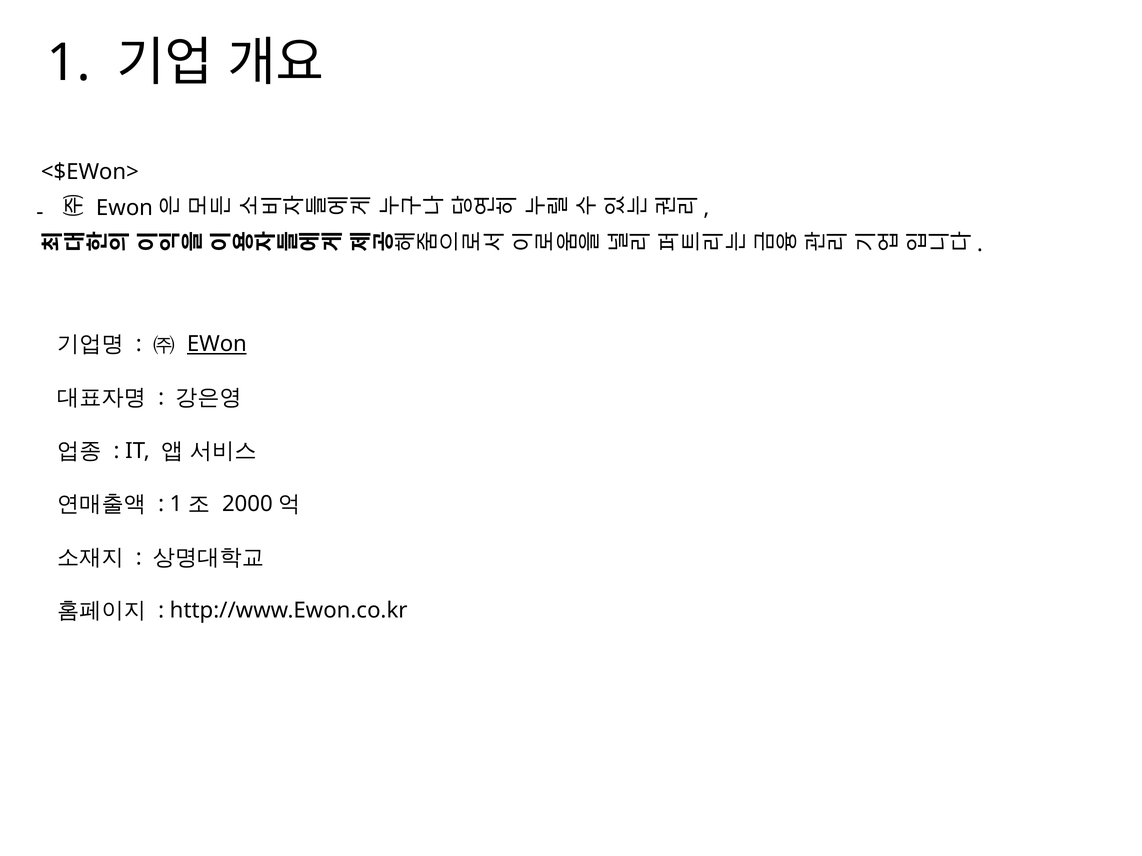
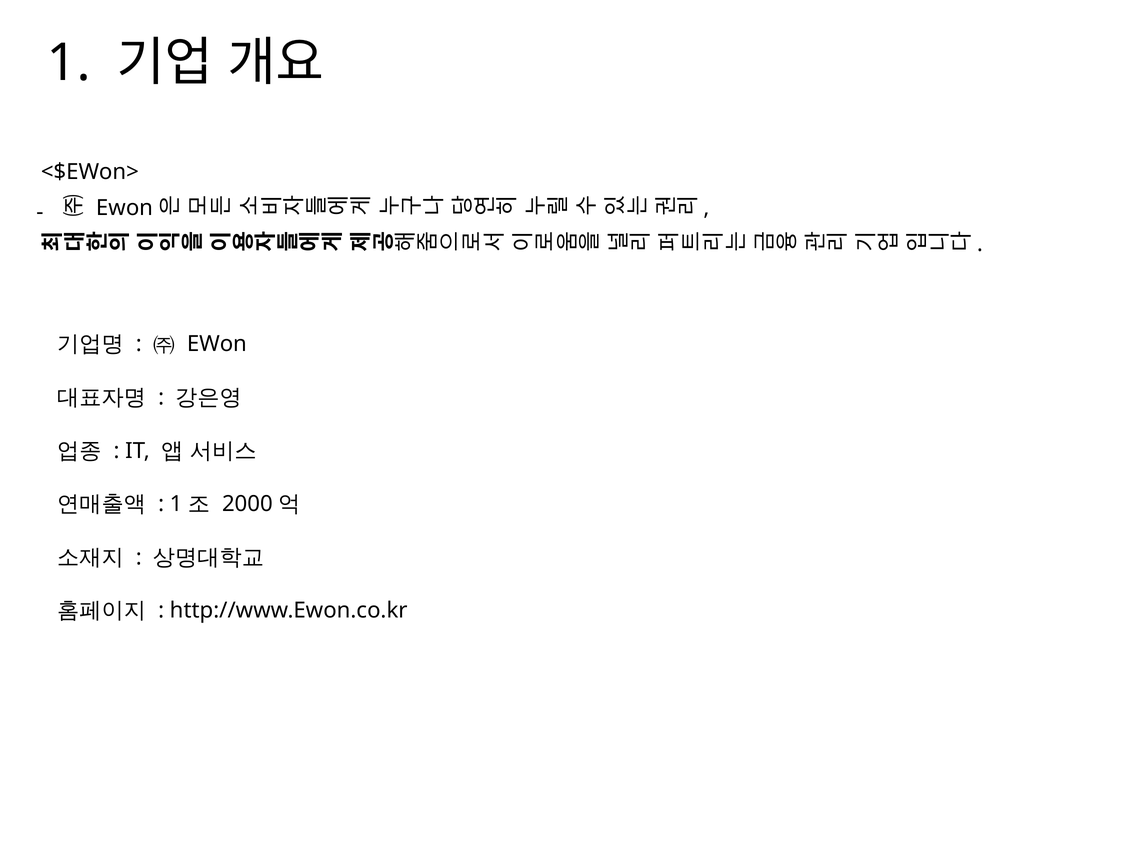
EWon at (217, 344) underline: present -> none
